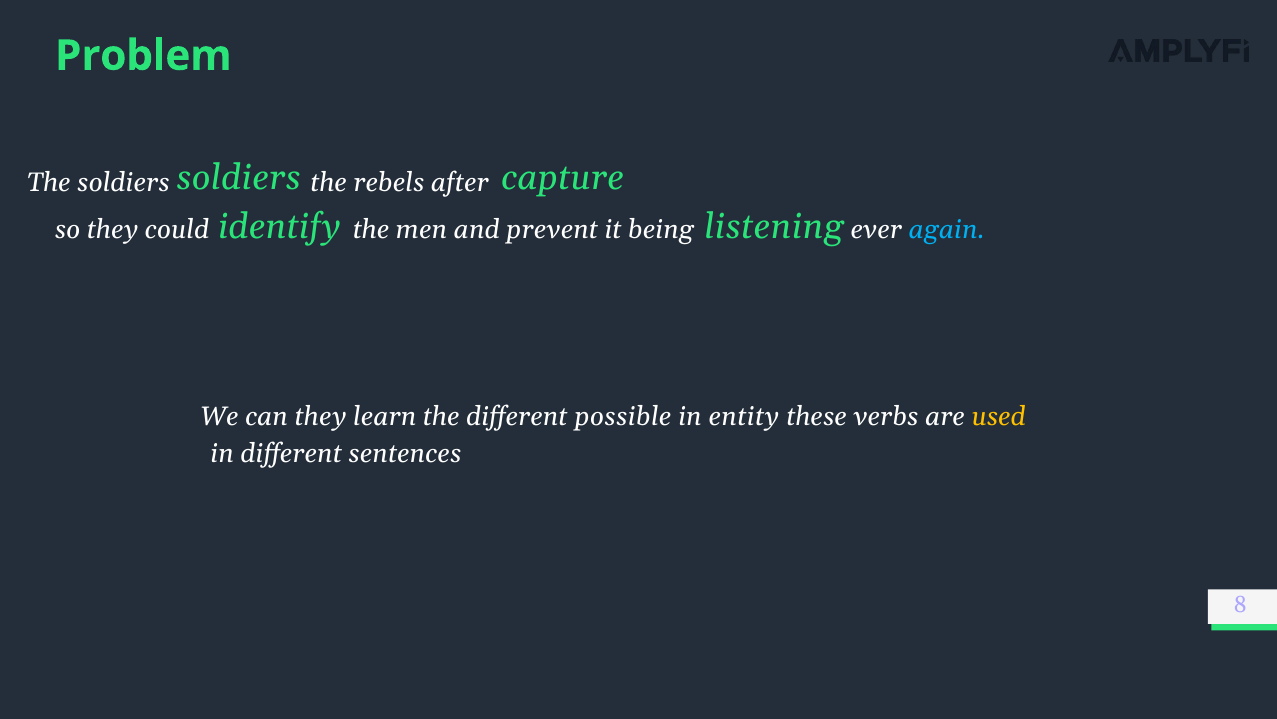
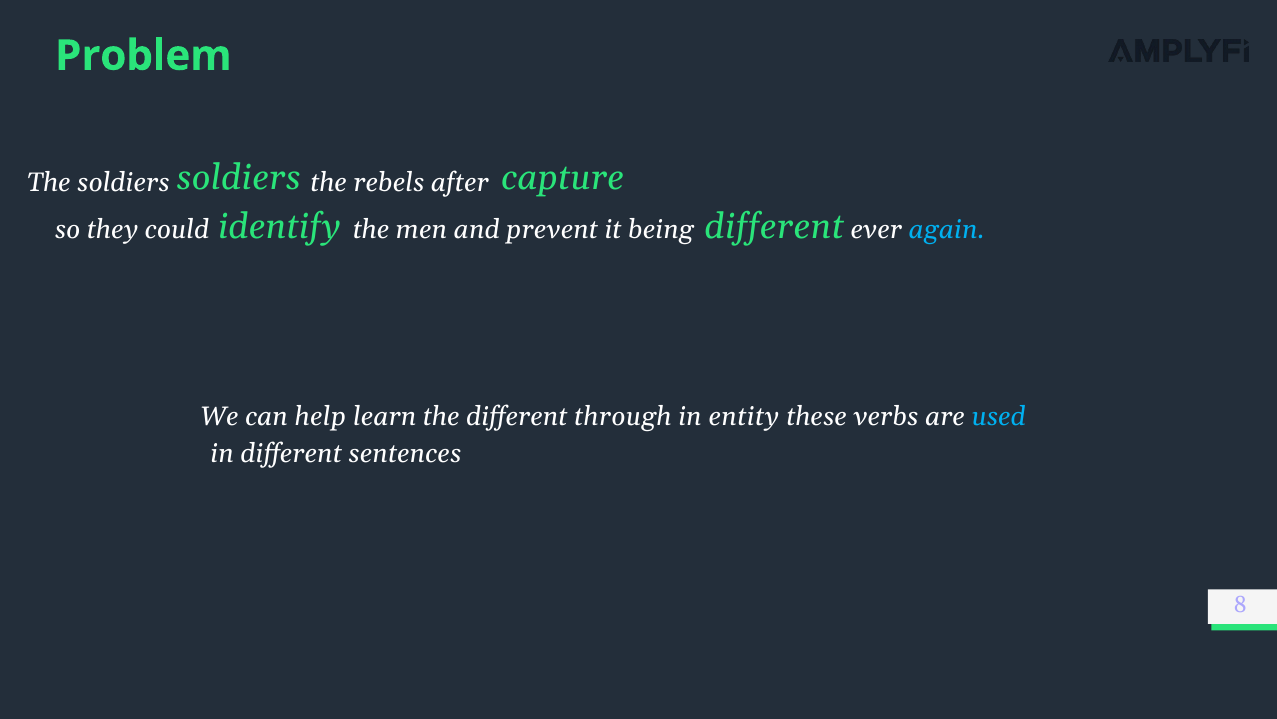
listening at (774, 227): listening -> different
can they: they -> help
different possible: possible -> through
used colour: yellow -> light blue
